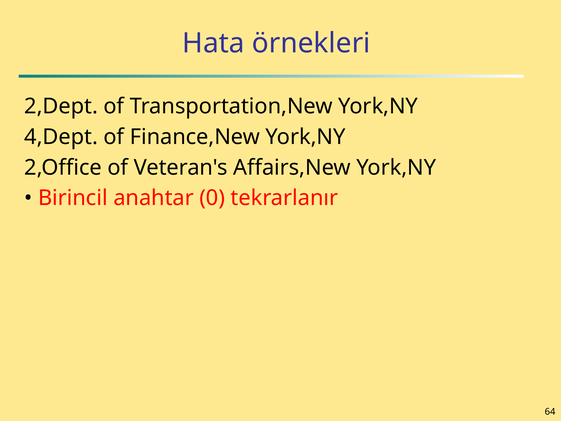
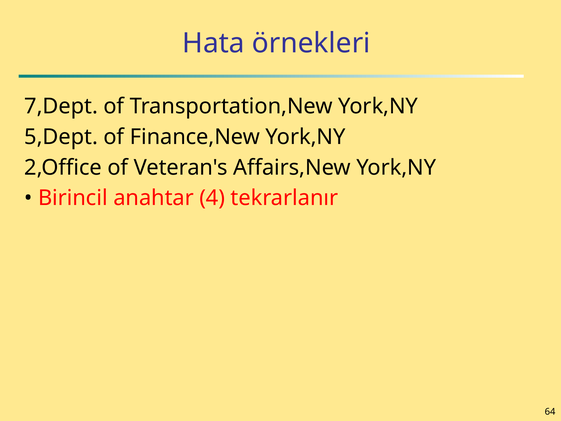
2,Dept: 2,Dept -> 7,Dept
4,Dept: 4,Dept -> 5,Dept
0: 0 -> 4
